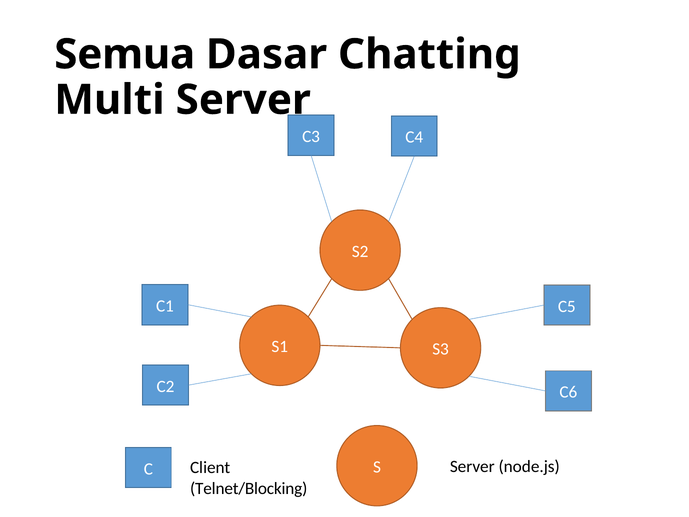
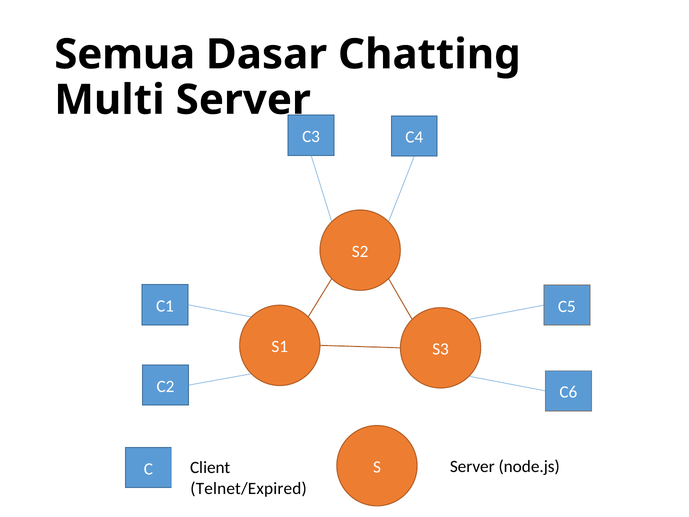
Telnet/Blocking: Telnet/Blocking -> Telnet/Expired
